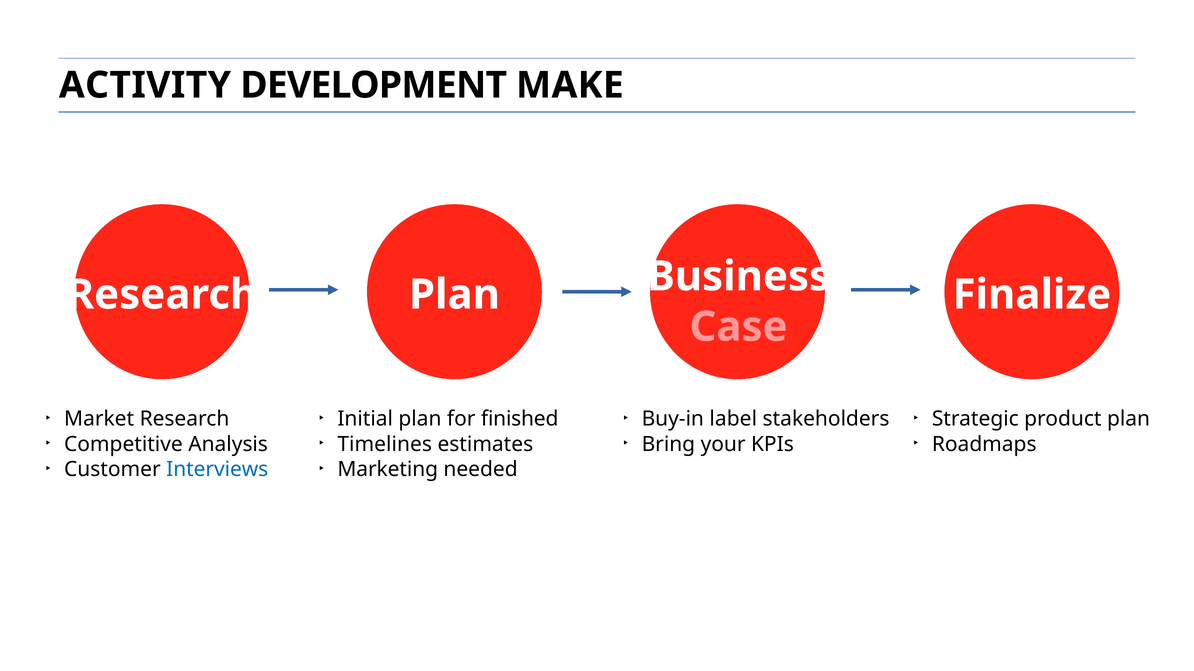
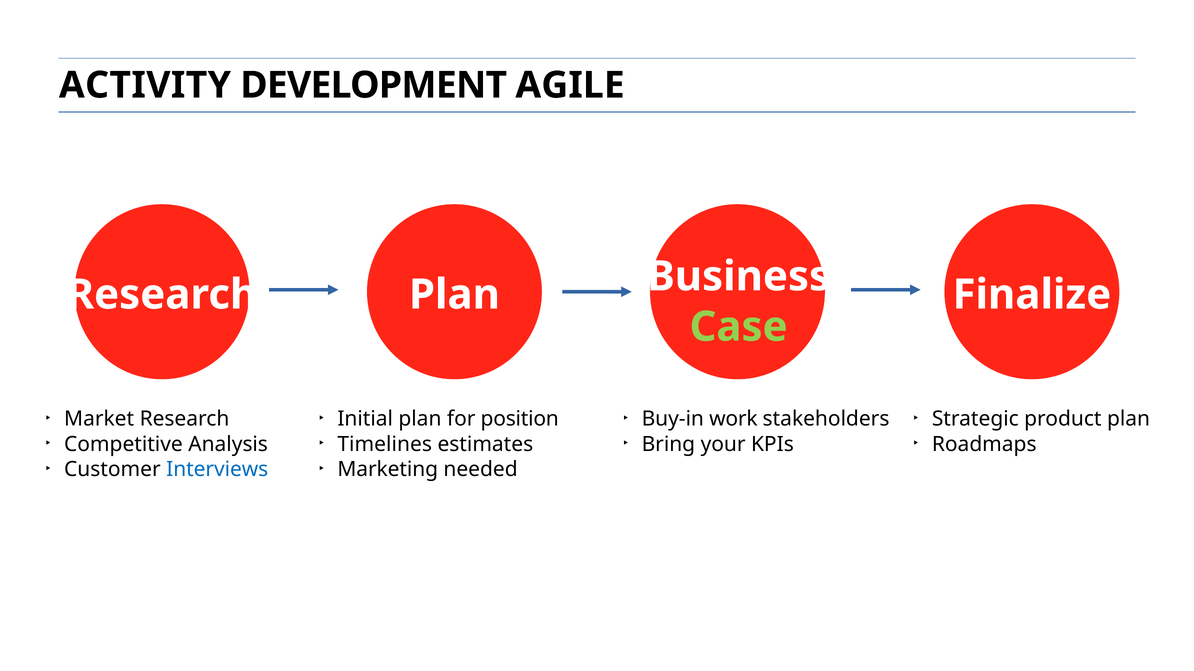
MAKE: MAKE -> AGILE
Case colour: pink -> light green
finished: finished -> position
label: label -> work
